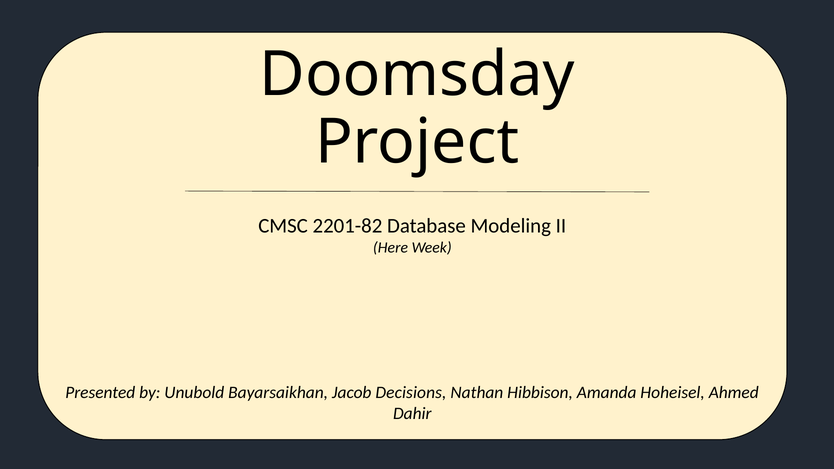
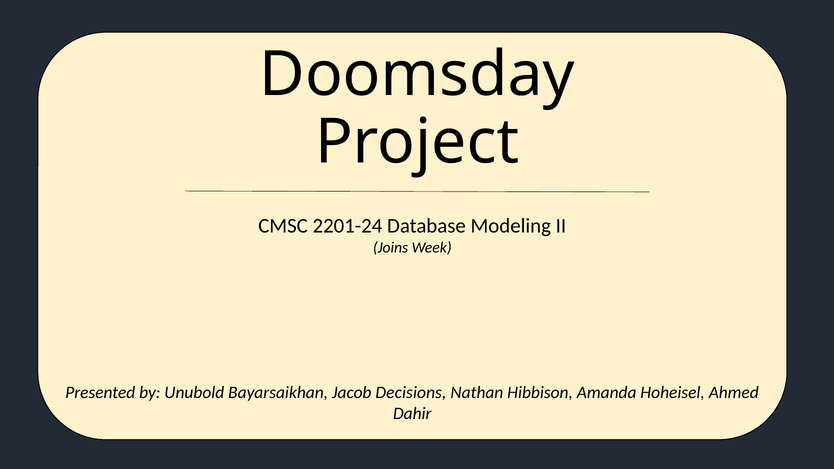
2201-82: 2201-82 -> 2201-24
Here: Here -> Joins
